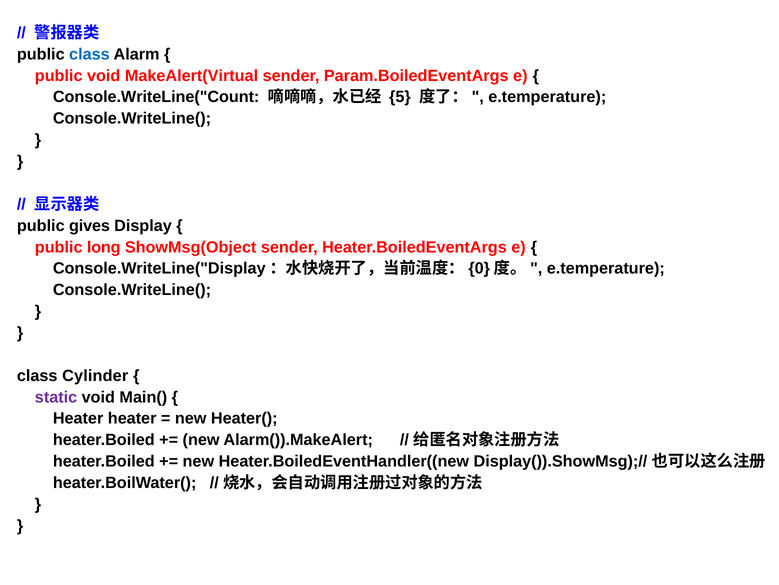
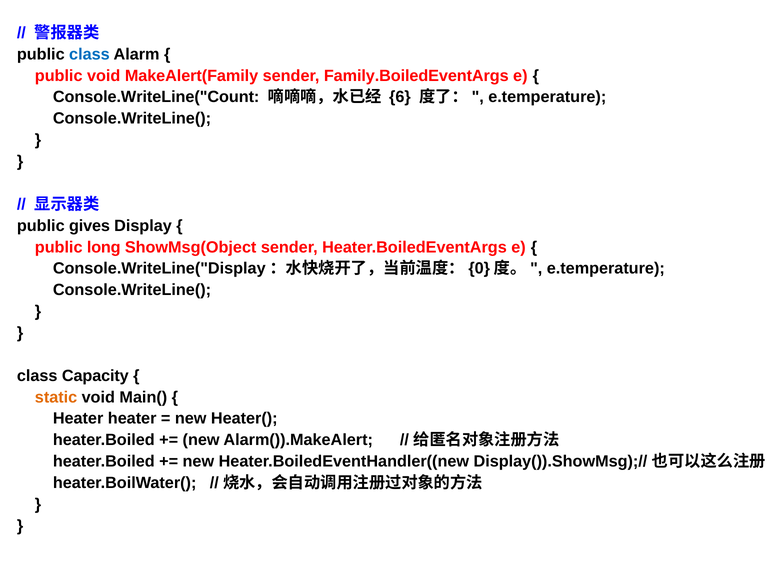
MakeAlert(Virtual: MakeAlert(Virtual -> MakeAlert(Family
Param.BoiledEventArgs: Param.BoiledEventArgs -> Family.BoiledEventArgs
5: 5 -> 6
Cylinder: Cylinder -> Capacity
static colour: purple -> orange
